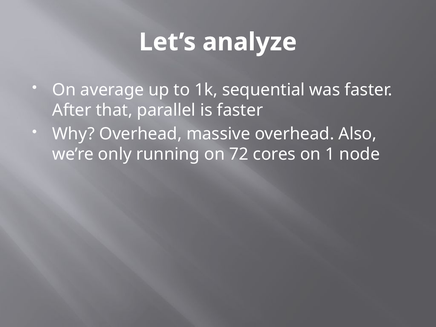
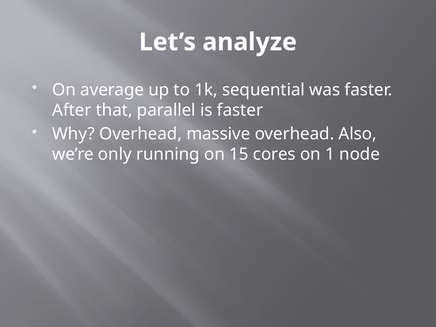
72: 72 -> 15
